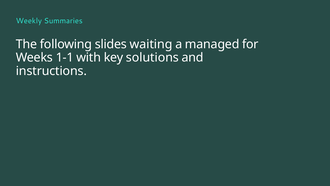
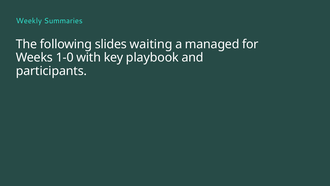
1-1: 1-1 -> 1-0
solutions: solutions -> playbook
instructions: instructions -> participants
